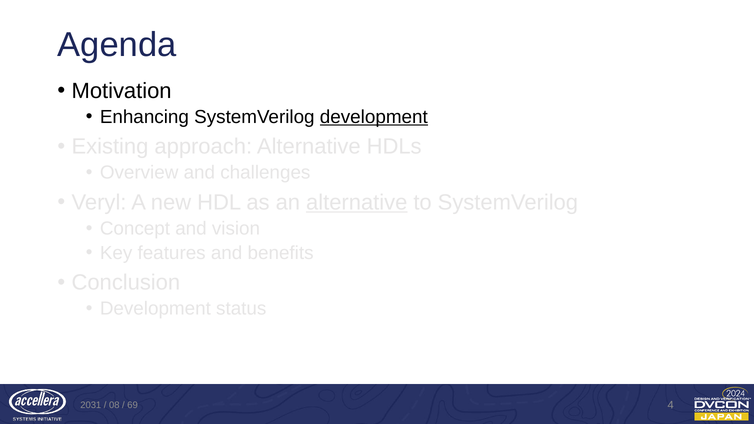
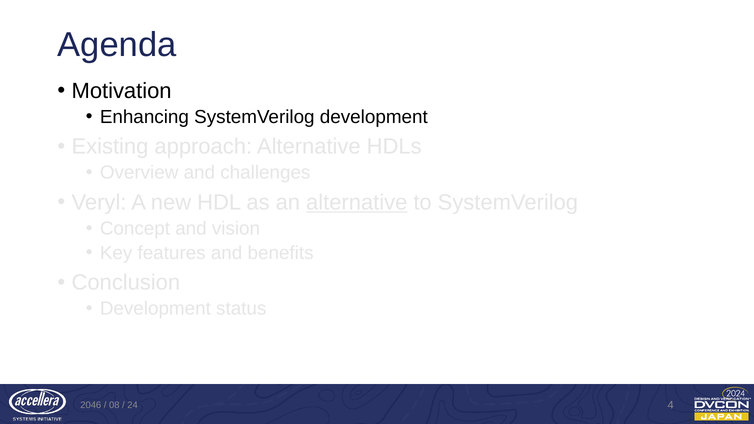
development at (374, 117) underline: present -> none
2031: 2031 -> 2046
69: 69 -> 24
